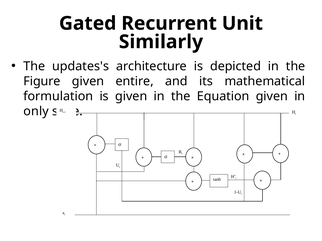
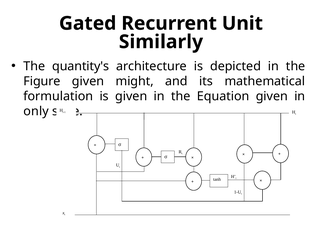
updates's: updates's -> quantity's
entire: entire -> might
